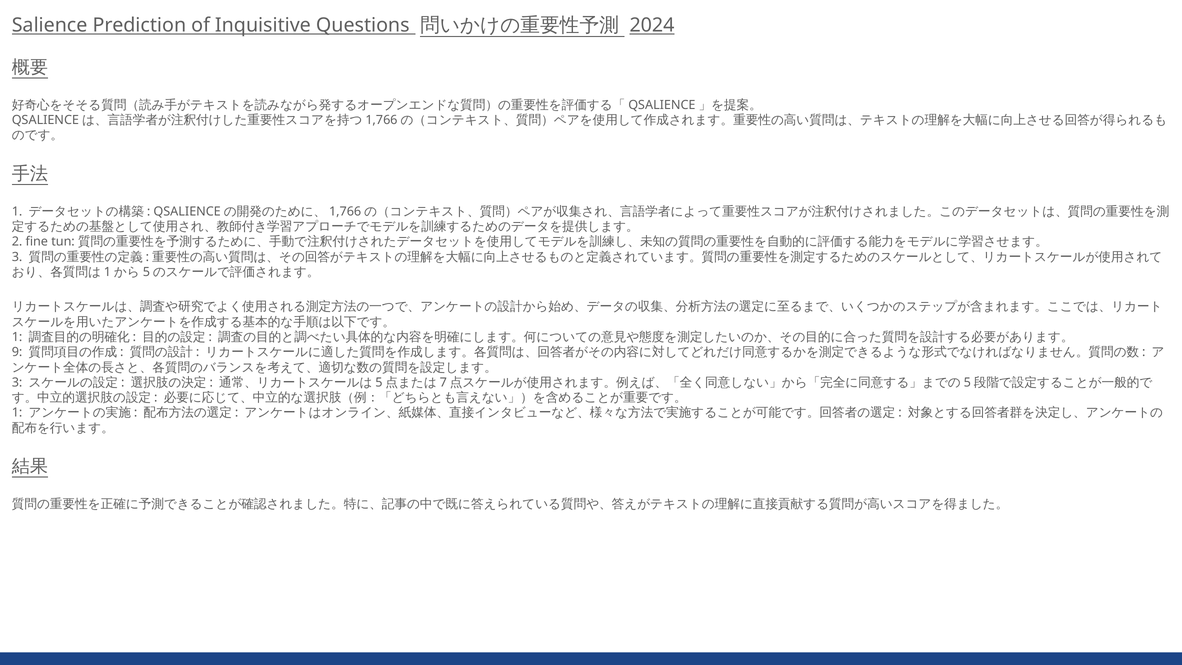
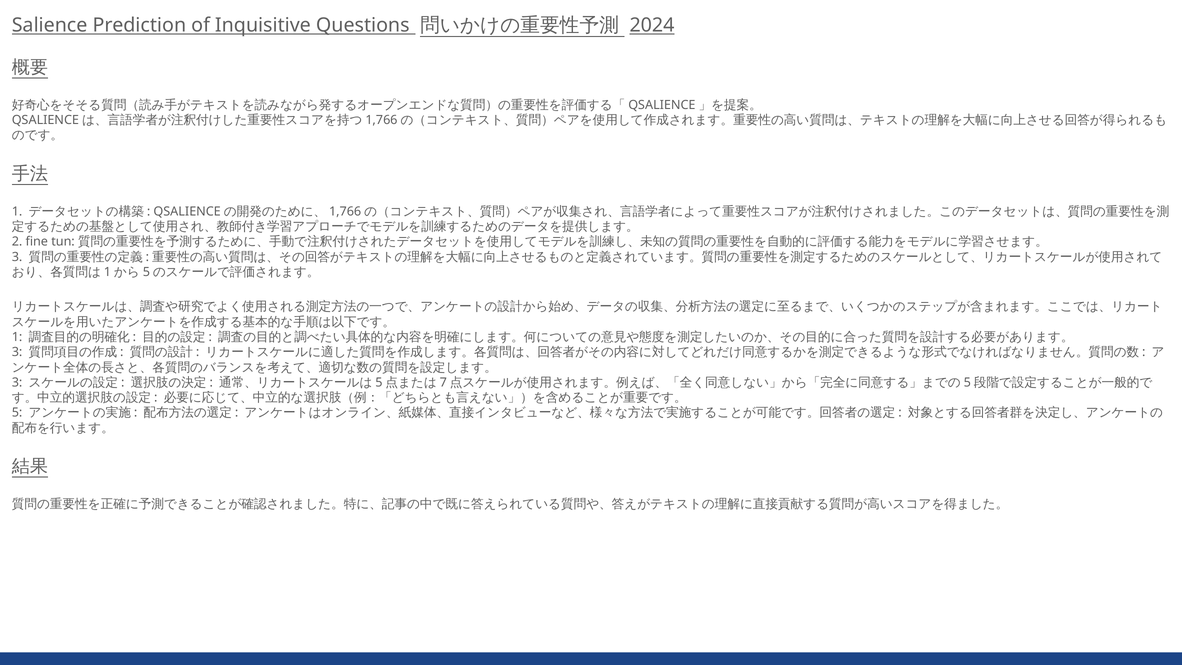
9 at (17, 352): 9 -> 3
1 at (17, 413): 1 -> 5
